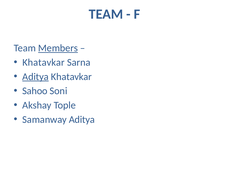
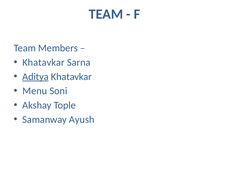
Members underline: present -> none
Sahoo: Sahoo -> Menu
Samanway Aditya: Aditya -> Ayush
